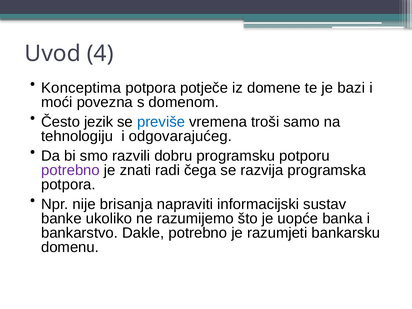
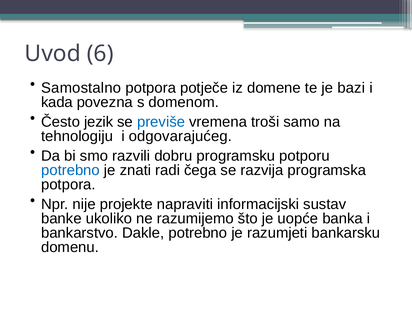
4: 4 -> 6
Konceptima: Konceptima -> Samostalno
moći: moći -> kada
potrebno at (70, 170) colour: purple -> blue
brisanja: brisanja -> projekte
